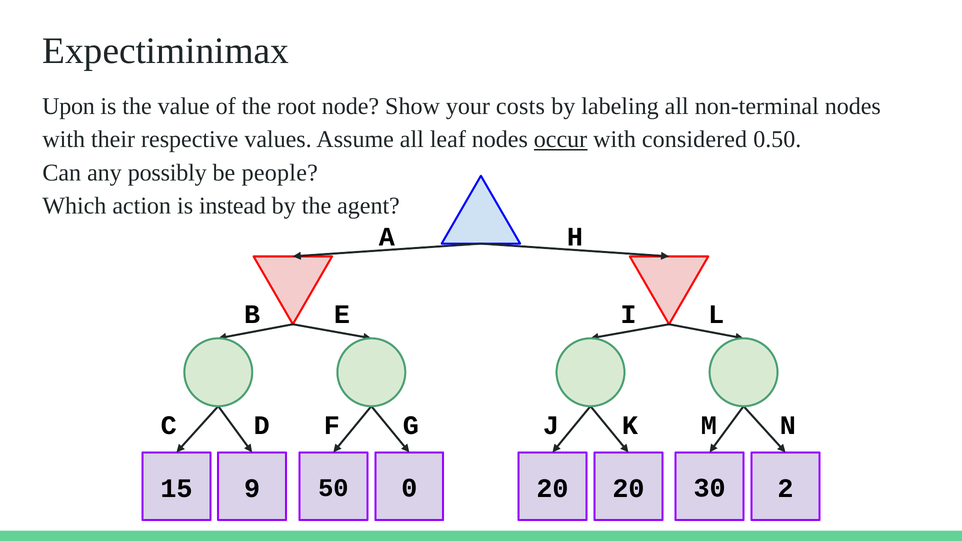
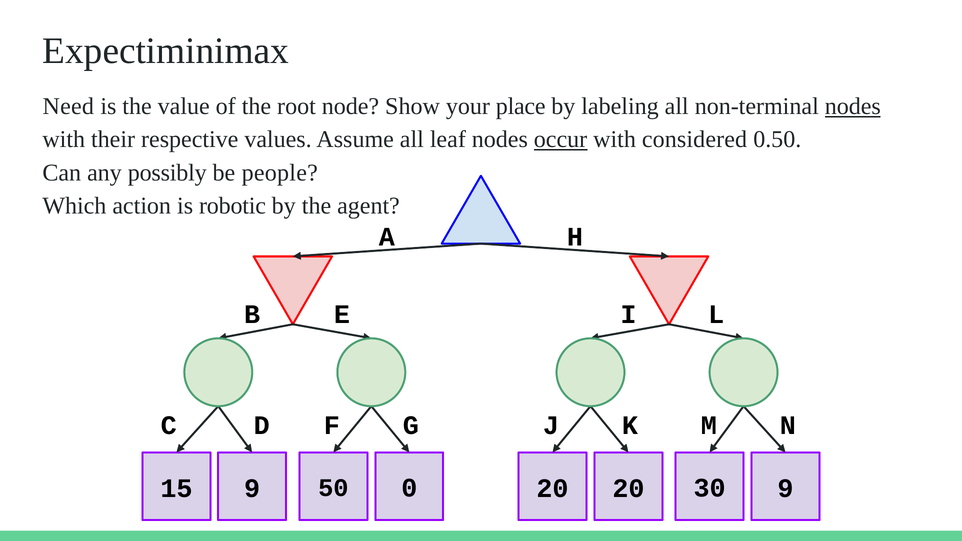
Upon: Upon -> Need
costs: costs -> place
nodes at (853, 106) underline: none -> present
instead: instead -> robotic
30 2: 2 -> 9
